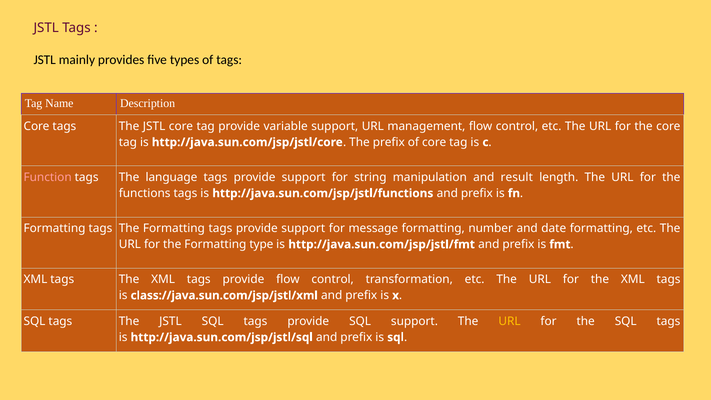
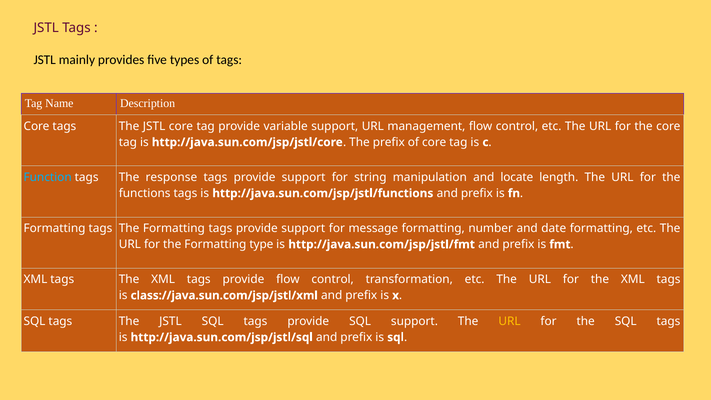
Function colour: pink -> light blue
language: language -> response
result: result -> locate
